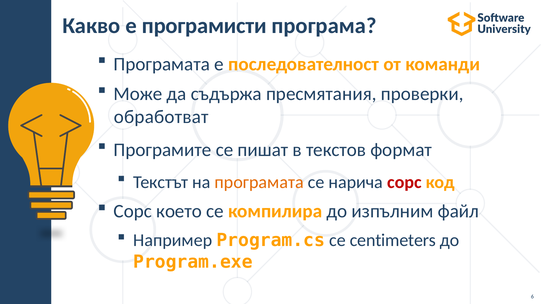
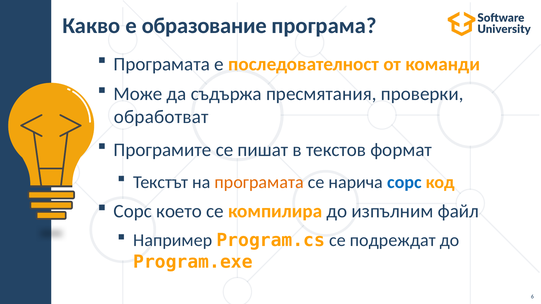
програмисти: програмисти -> образование
сорс at (404, 182) colour: red -> blue
centimeters: centimeters -> подреждат
